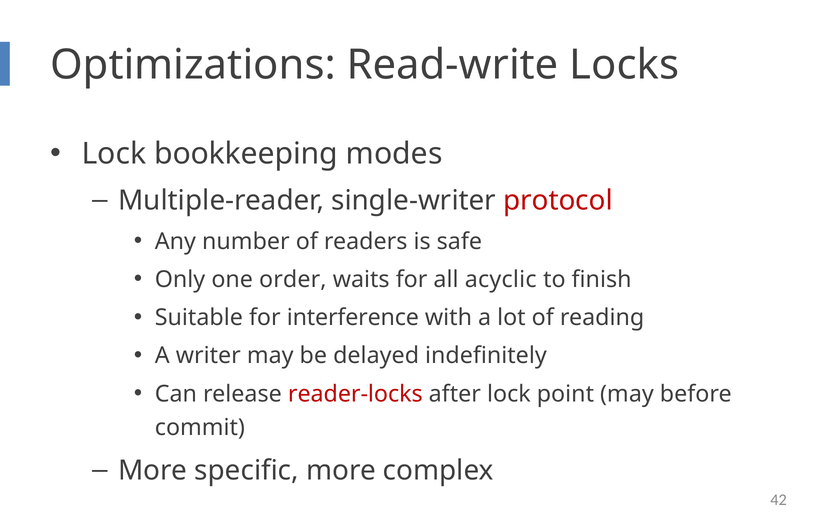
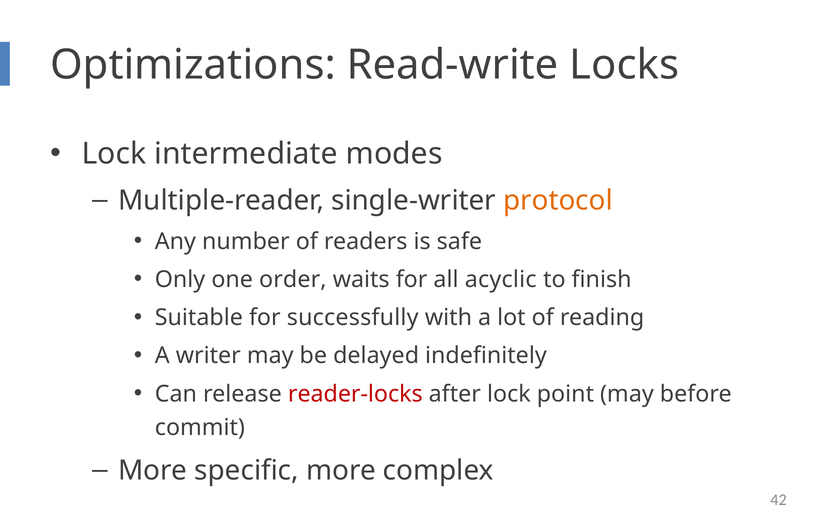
bookkeeping: bookkeeping -> intermediate
protocol colour: red -> orange
interference: interference -> successfully
